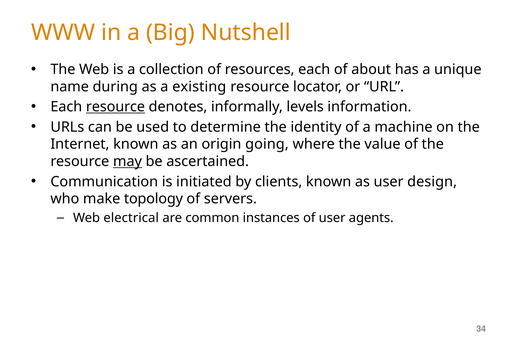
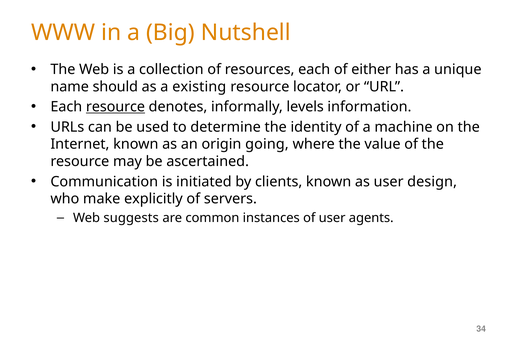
about: about -> either
during: during -> should
may underline: present -> none
topology: topology -> explicitly
electrical: electrical -> suggests
